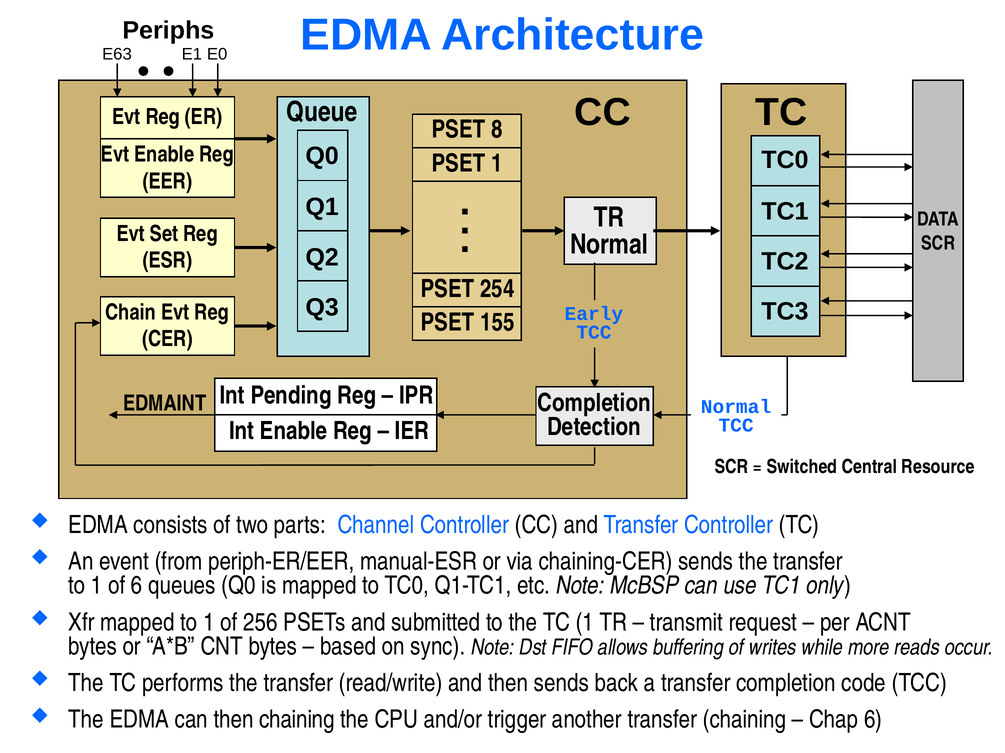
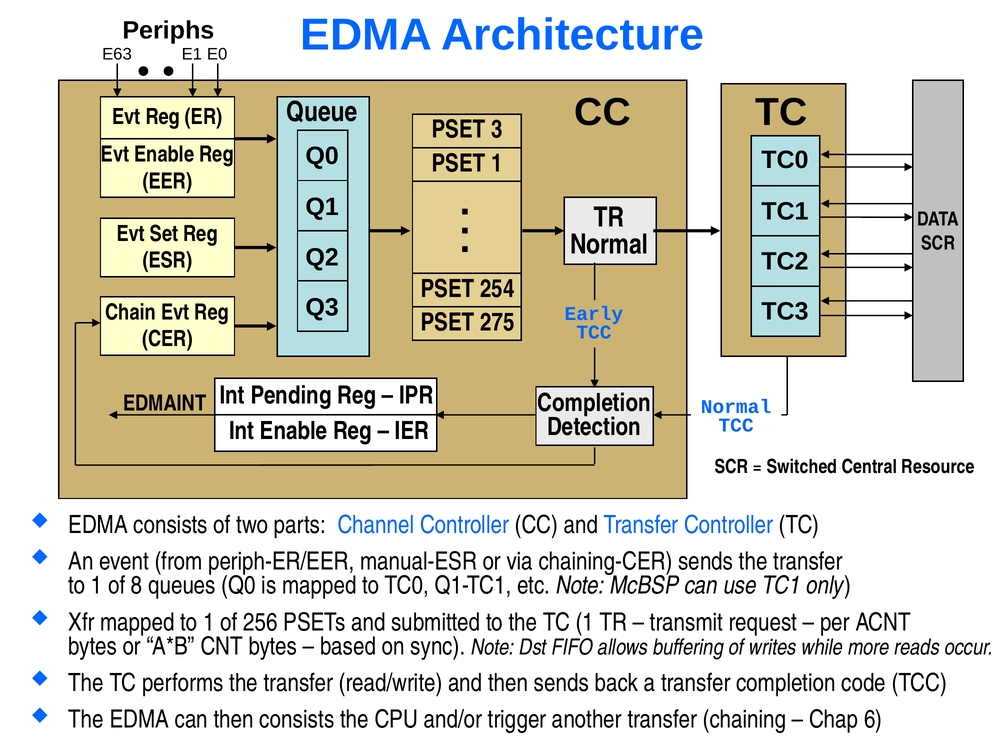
8: 8 -> 3
155: 155 -> 275
of 6: 6 -> 8
then chaining: chaining -> consists
